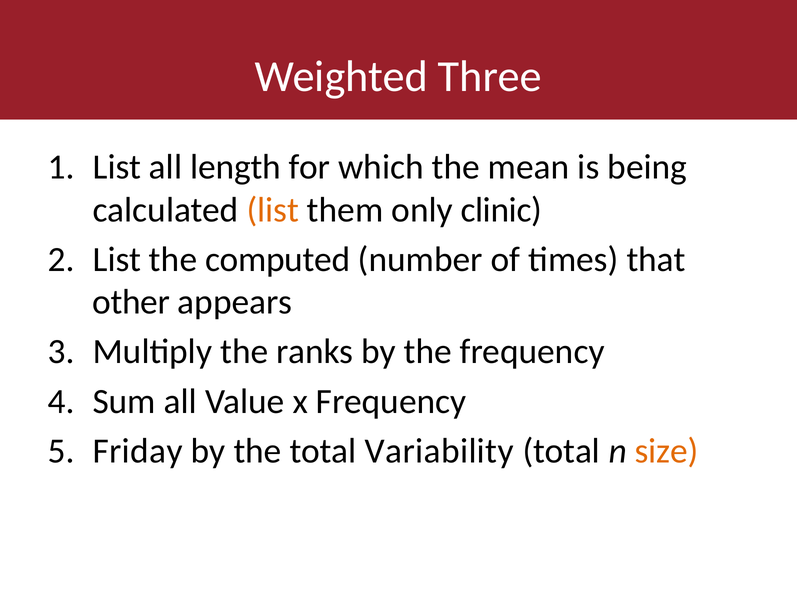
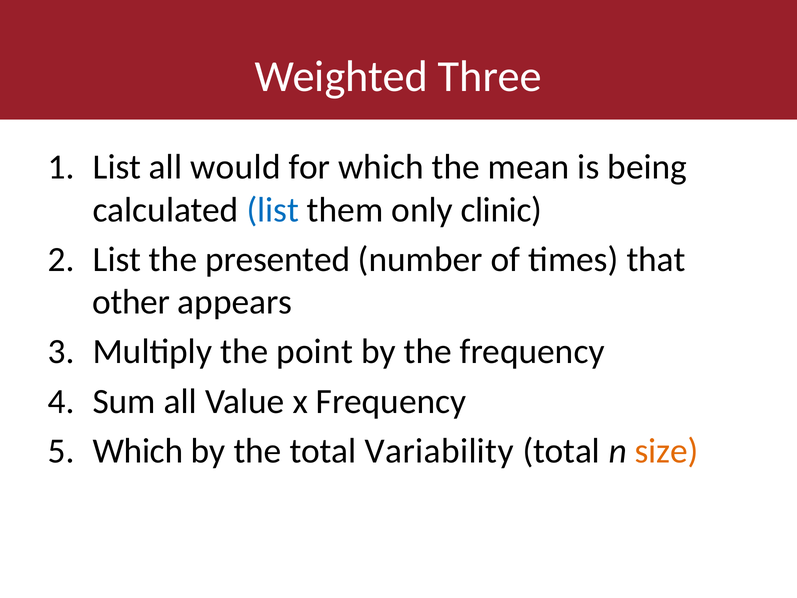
length: length -> would
list at (273, 210) colour: orange -> blue
computed: computed -> presented
ranks: ranks -> point
Friday at (138, 451): Friday -> Which
